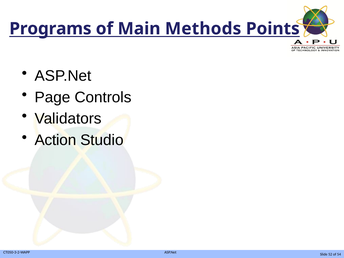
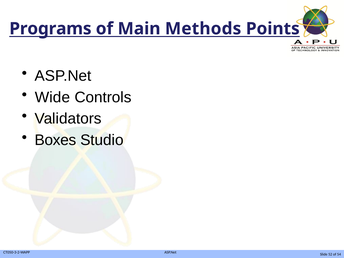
Page: Page -> Wide
Action: Action -> Boxes
